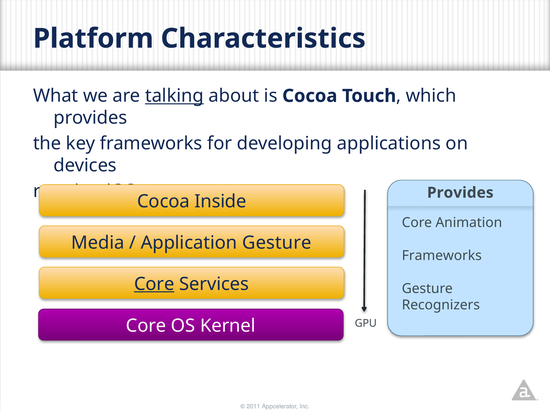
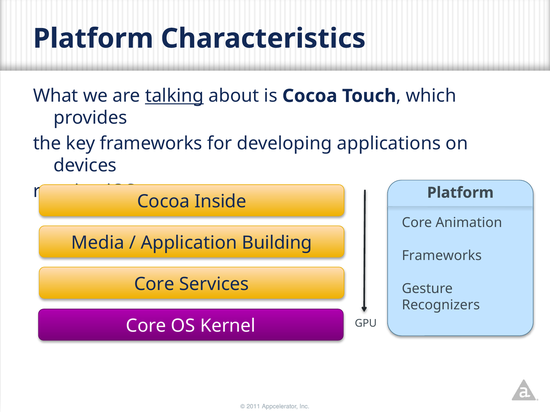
Provides at (460, 193): Provides -> Platform
Application Gesture: Gesture -> Building
Core at (154, 284) underline: present -> none
